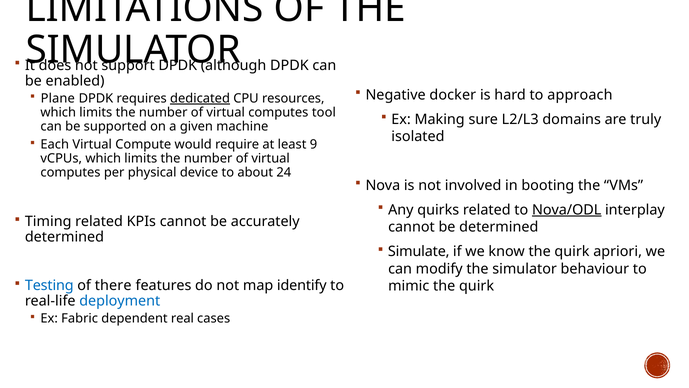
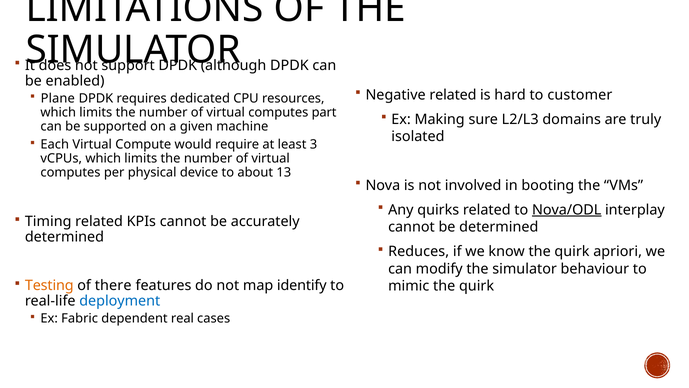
Negative docker: docker -> related
approach: approach -> customer
dedicated underline: present -> none
tool: tool -> part
9: 9 -> 3
24: 24 -> 13
Simulate: Simulate -> Reduces
Testing colour: blue -> orange
